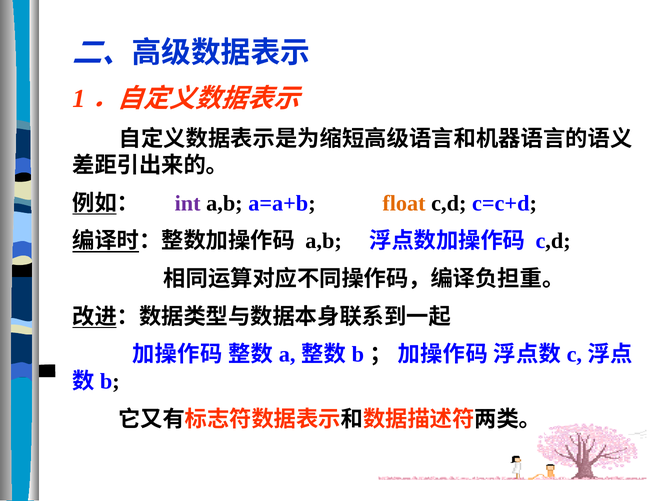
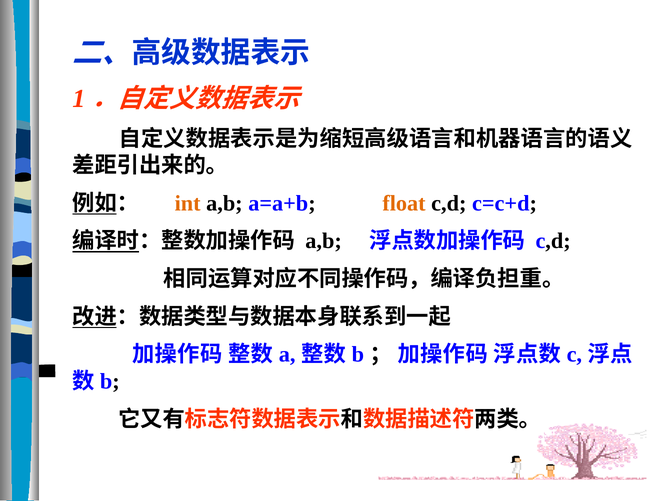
int colour: purple -> orange
